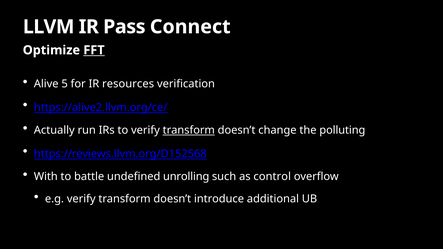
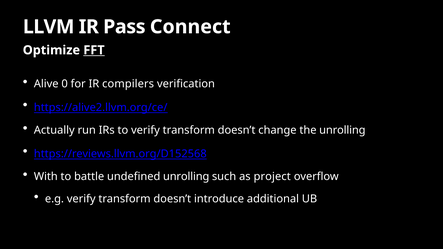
5: 5 -> 0
resources: resources -> compilers
transform at (189, 130) underline: present -> none
the polluting: polluting -> unrolling
control: control -> project
